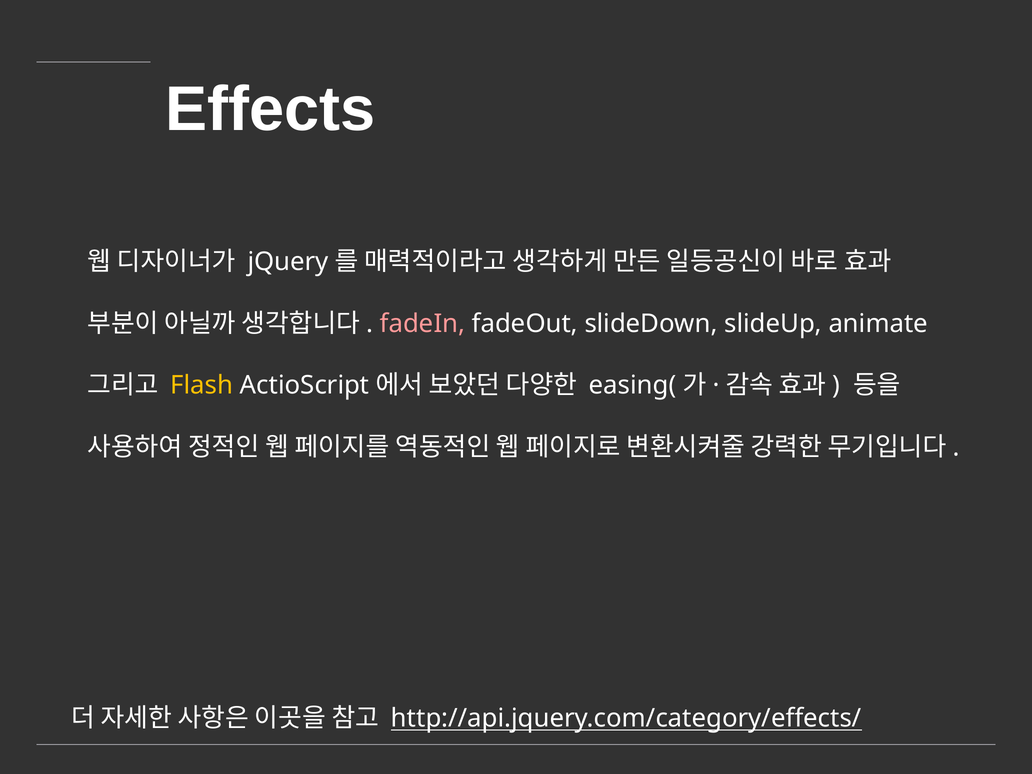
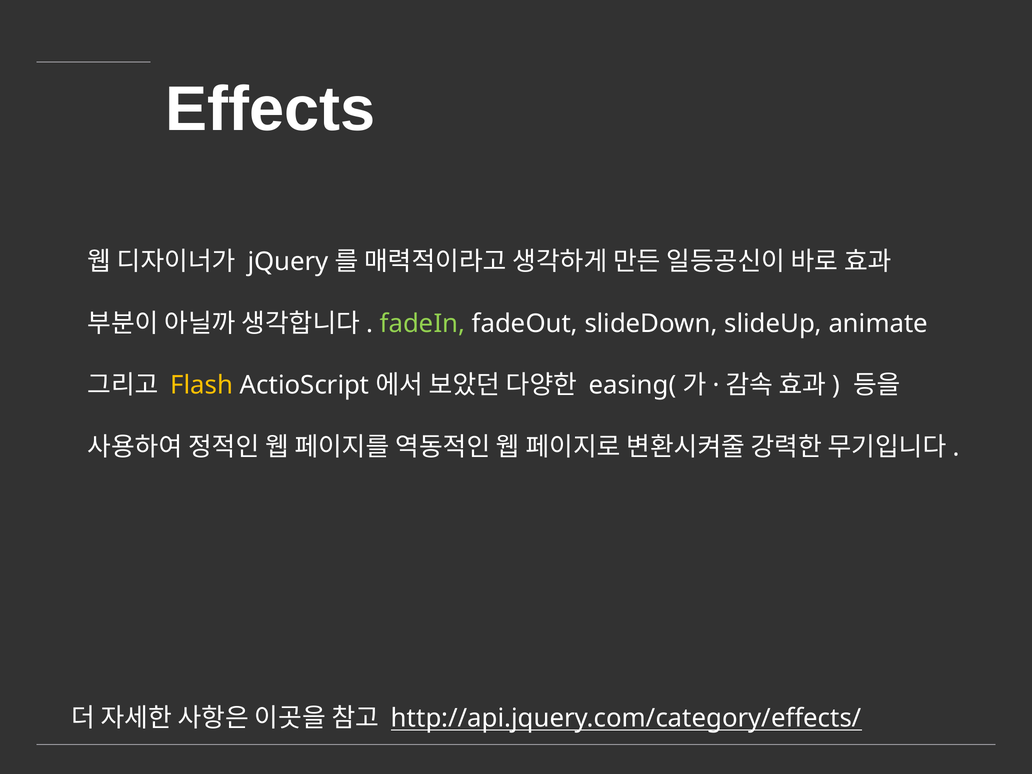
fadeIn colour: pink -> light green
